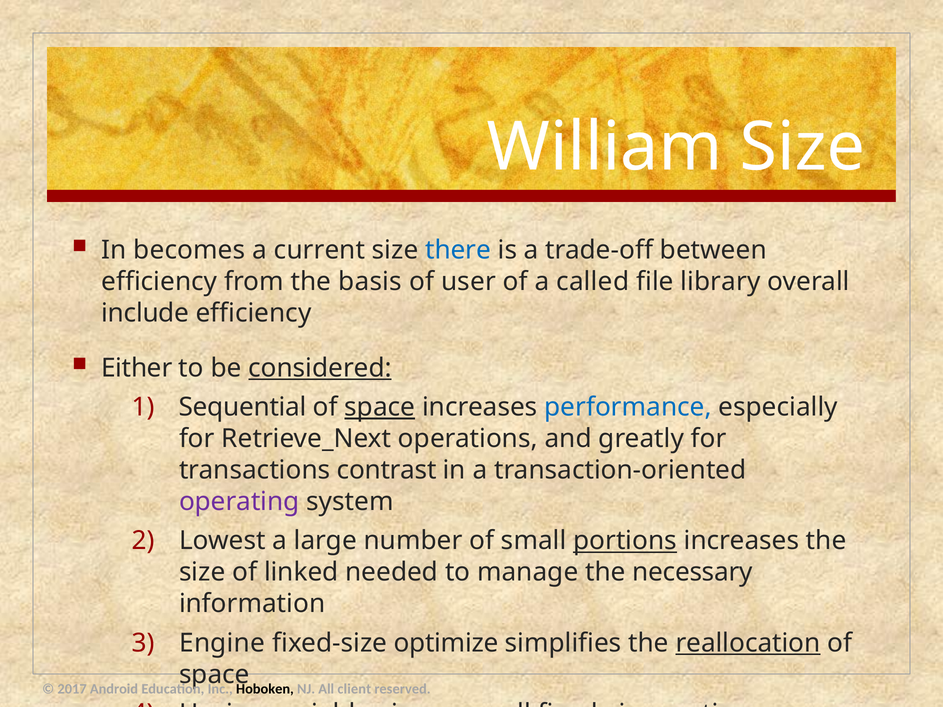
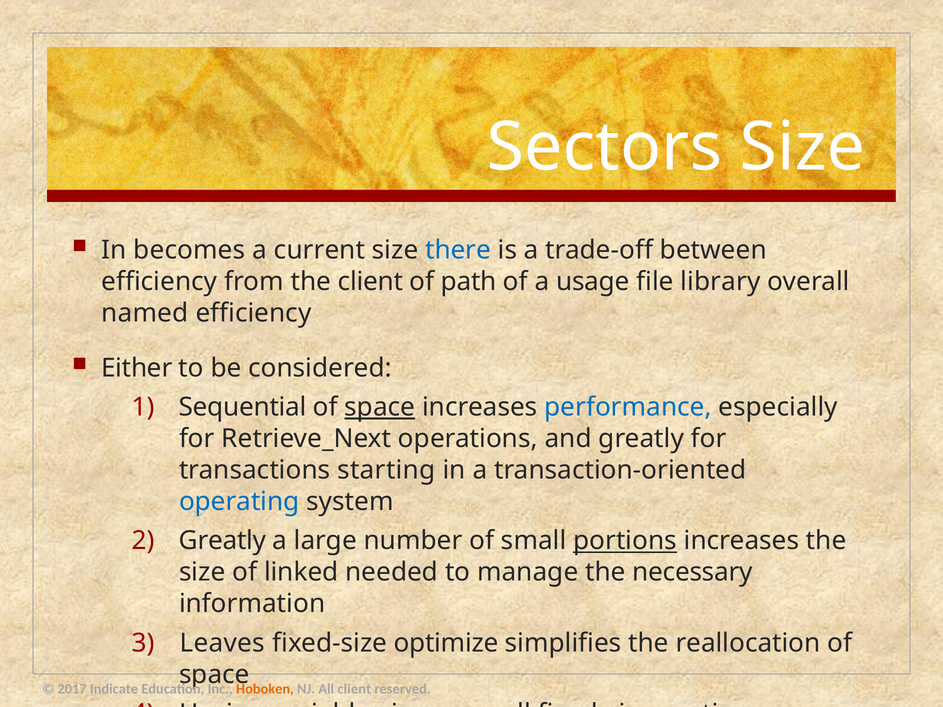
William: William -> Sectors
the basis: basis -> client
user: user -> path
called: called -> usage
include: include -> named
considered underline: present -> none
contrast: contrast -> starting
operating colour: purple -> blue
Lowest at (222, 541): Lowest -> Greatly
Engine: Engine -> Leaves
reallocation underline: present -> none
Android: Android -> Indicate
Hoboken colour: black -> orange
